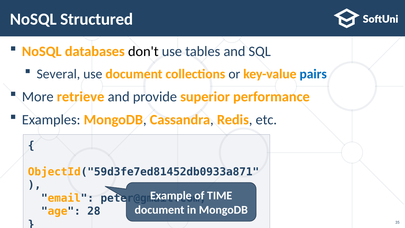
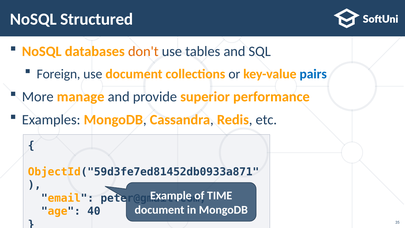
don't colour: black -> orange
Several: Several -> Foreign
retrieve: retrieve -> manage
28: 28 -> 40
